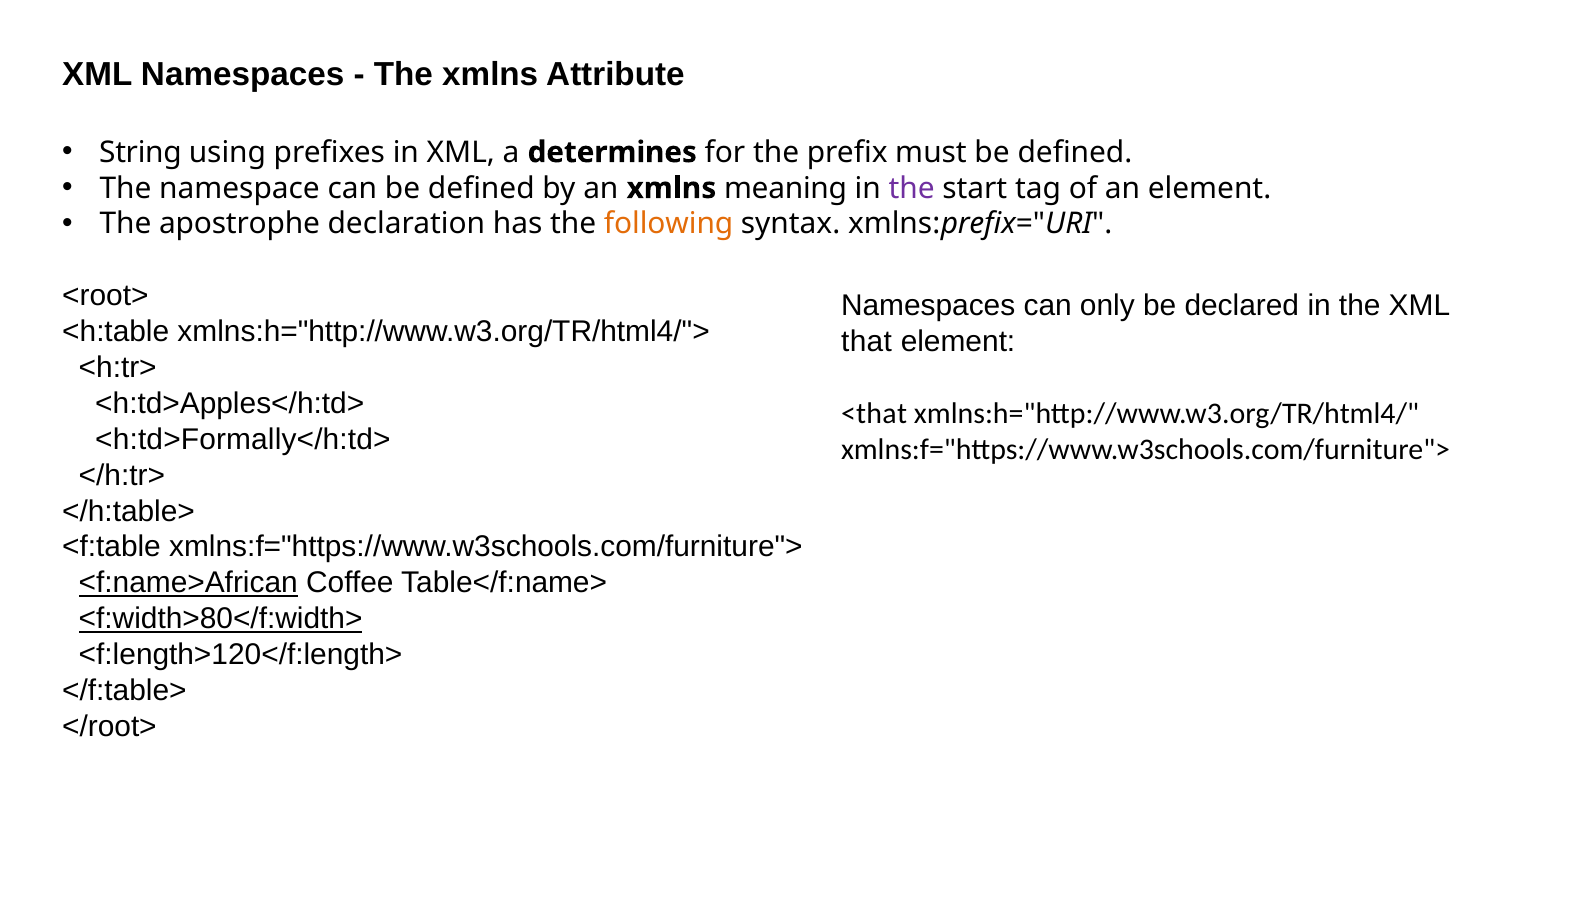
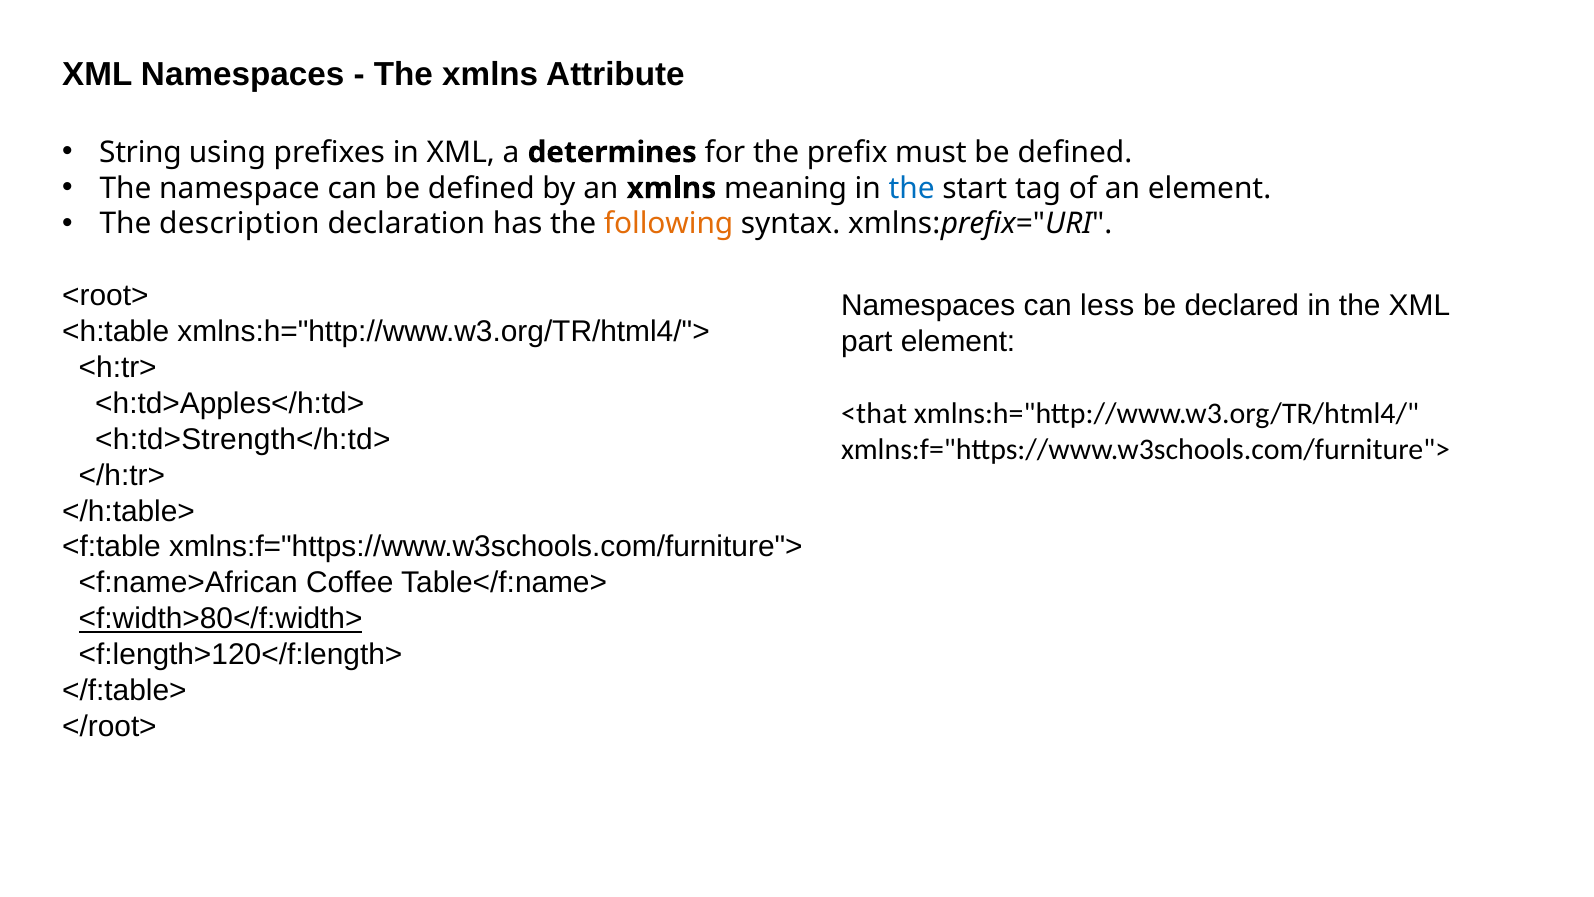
the at (912, 188) colour: purple -> blue
apostrophe: apostrophe -> description
only: only -> less
that: that -> part
<h:td>Formally</h:td>: <h:td>Formally</h:td> -> <h:td>Strength</h:td>
<f:name>African underline: present -> none
